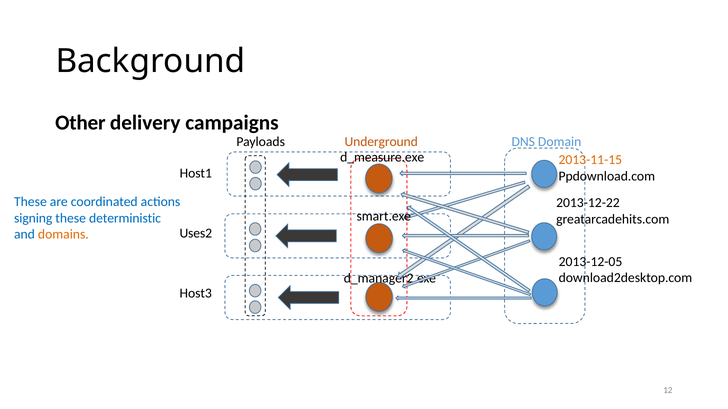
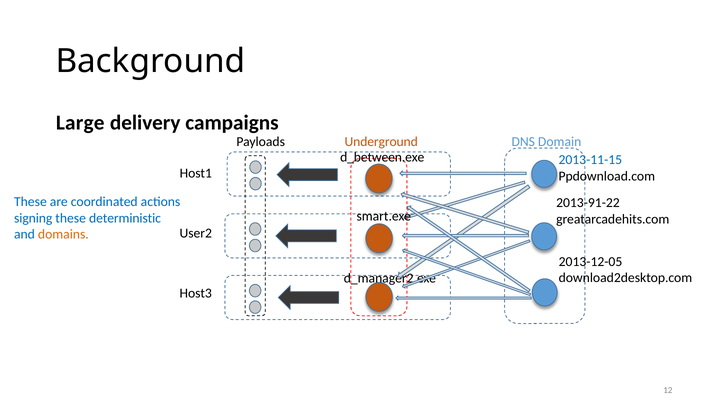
Other: Other -> Large
d_measure.exe: d_measure.exe -> d_between.exe
2013-11-15 colour: orange -> blue
2013-12-22: 2013-12-22 -> 2013-91-22
Uses2: Uses2 -> User2
